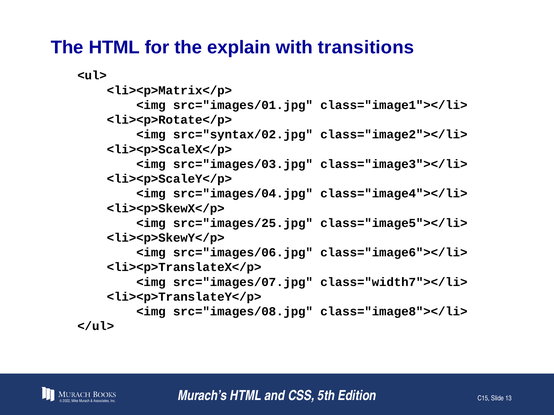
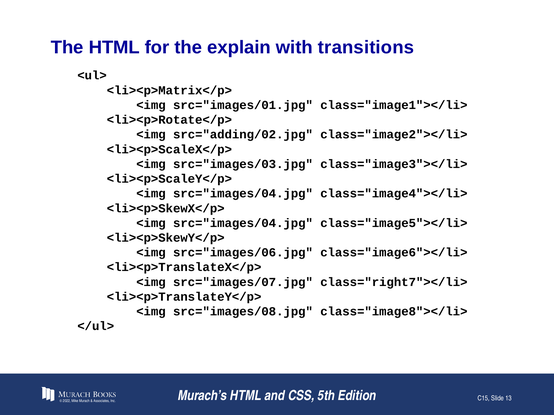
src="syntax/02.jpg: src="syntax/02.jpg -> src="adding/02.jpg
src="images/25.jpg at (243, 223): src="images/25.jpg -> src="images/04.jpg
class="width7"></li>: class="width7"></li> -> class="right7"></li>
